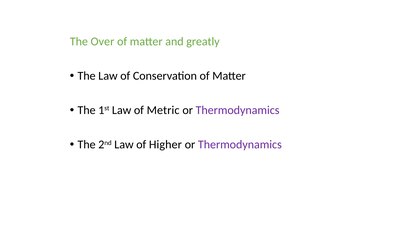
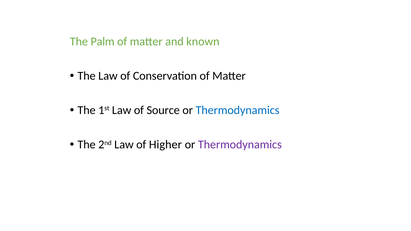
Over: Over -> Palm
greatly: greatly -> known
Metric: Metric -> Source
Thermodynamics at (238, 110) colour: purple -> blue
